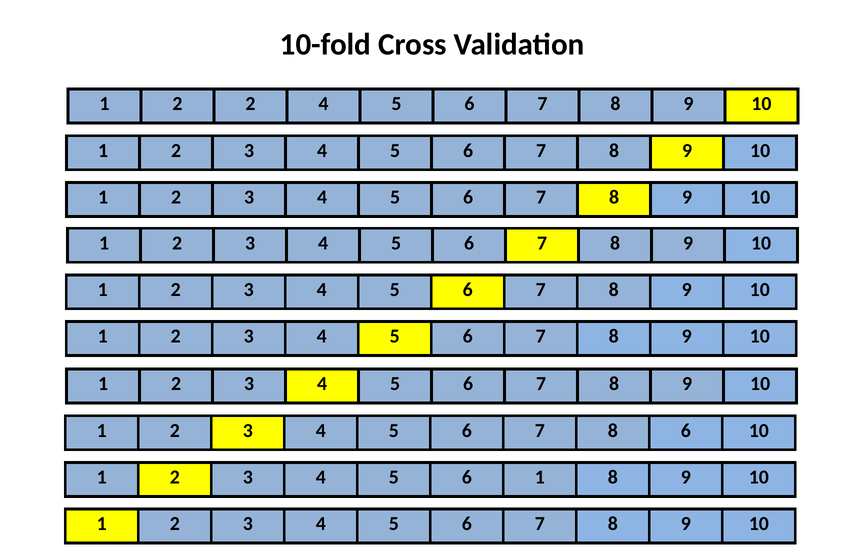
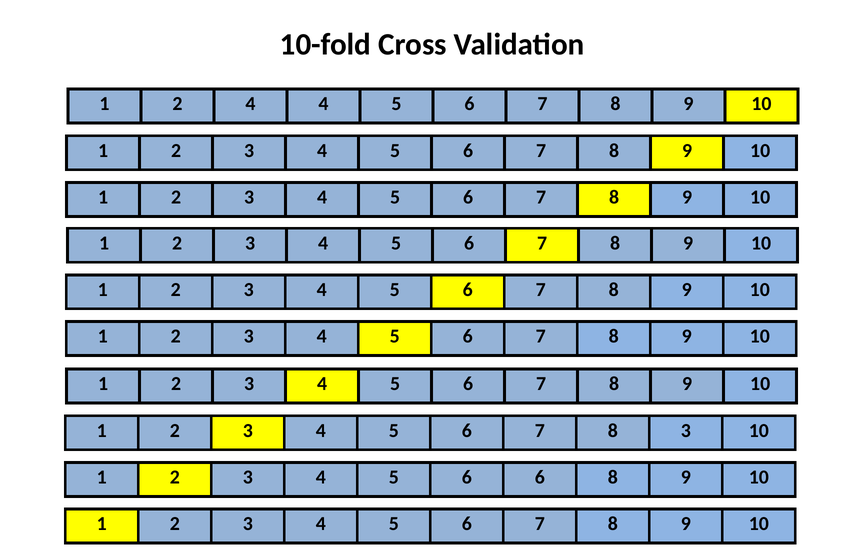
2 2: 2 -> 4
8 6: 6 -> 3
6 1: 1 -> 6
